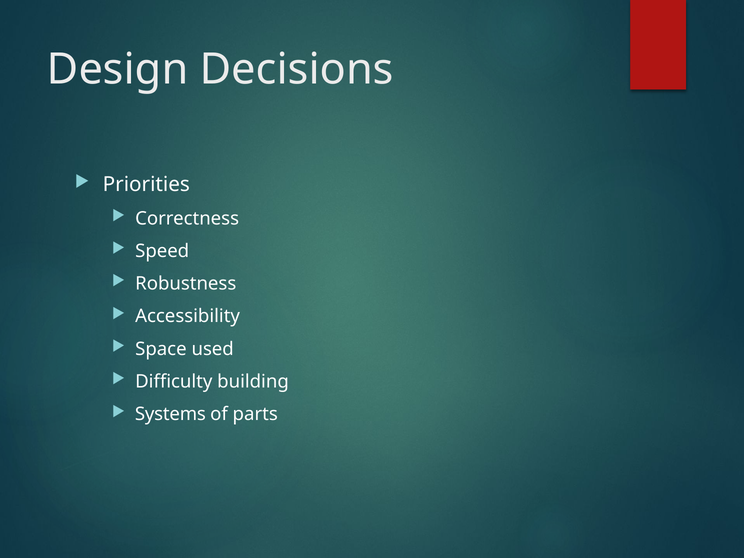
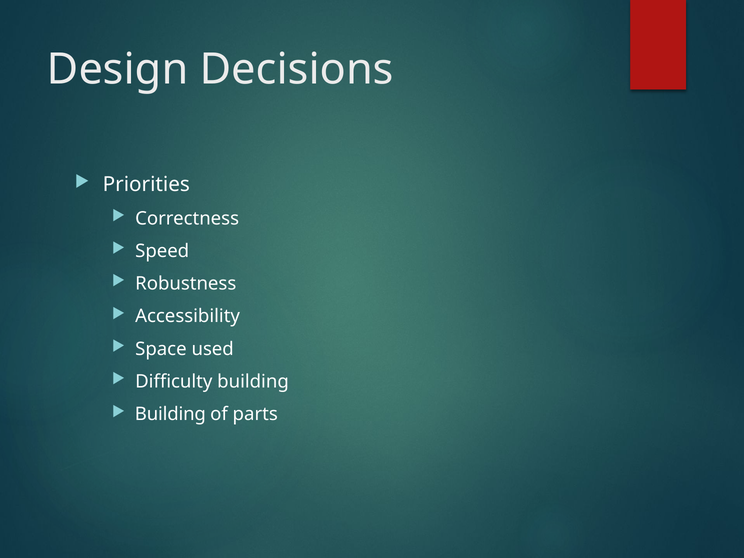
Systems at (170, 414): Systems -> Building
